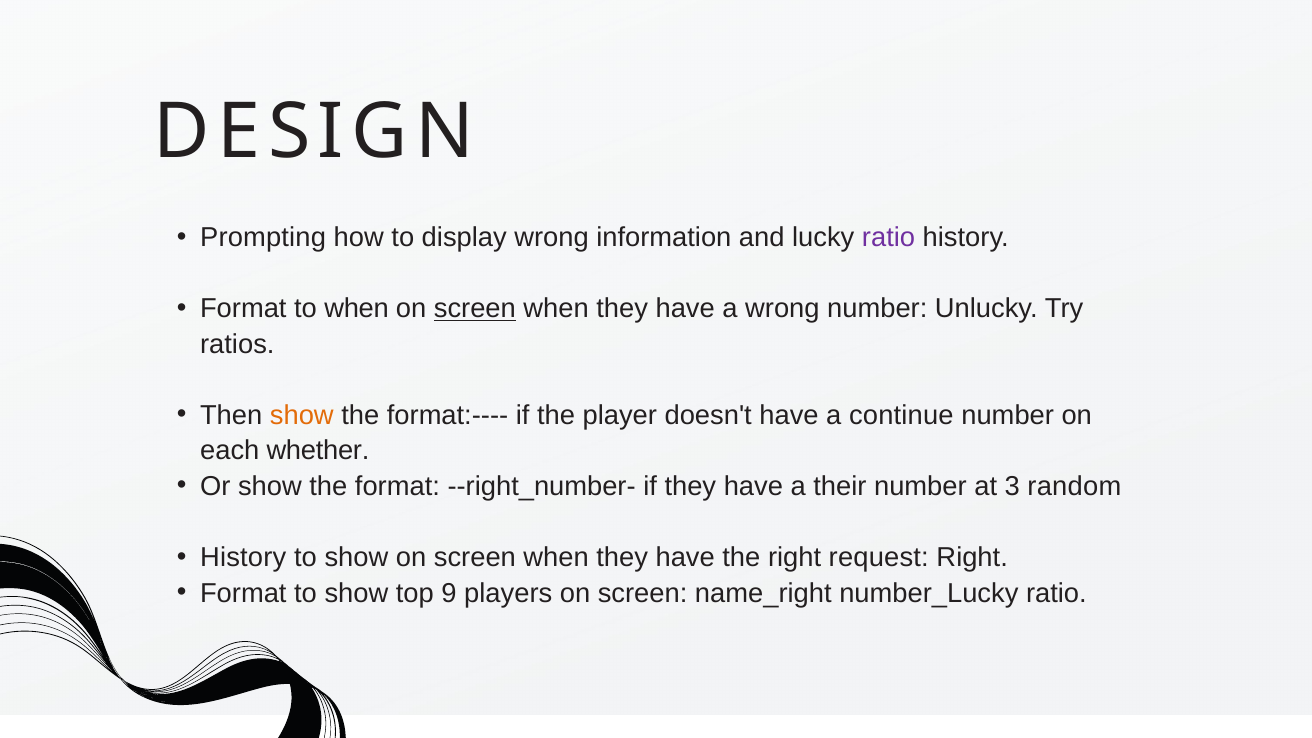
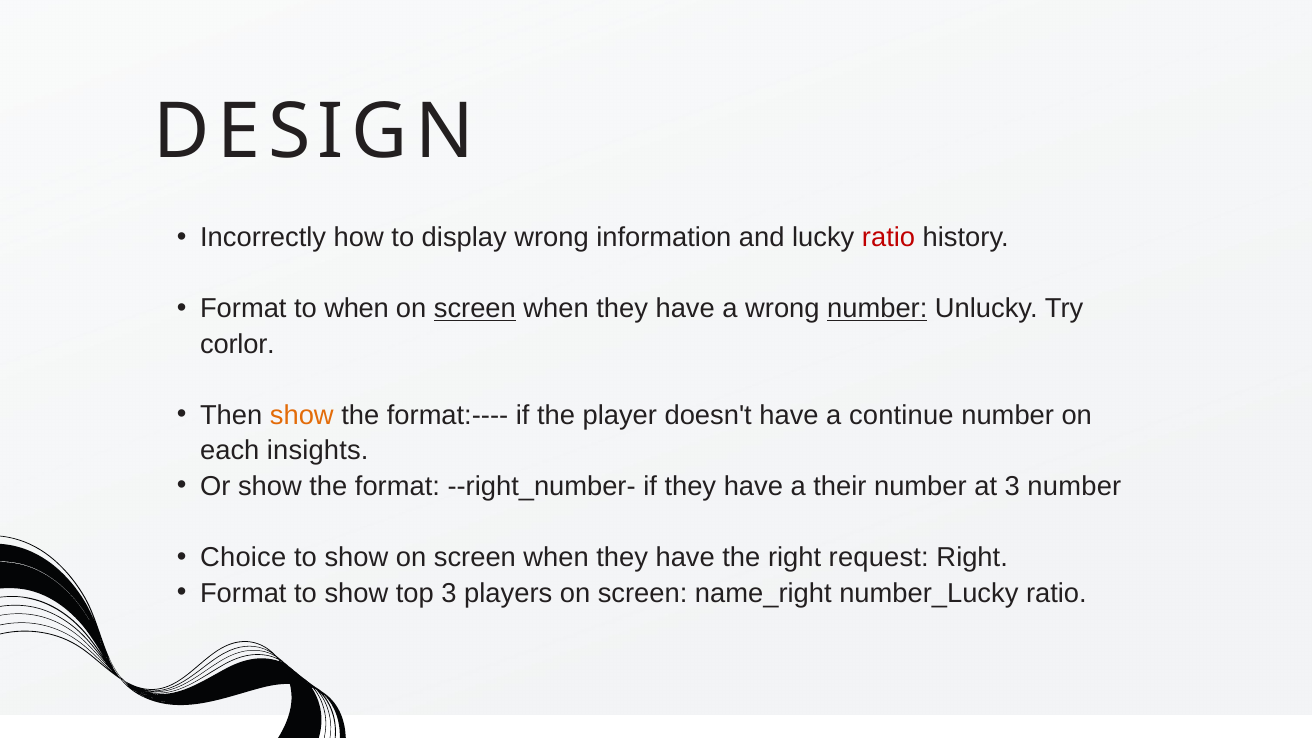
Prompting: Prompting -> Incorrectly
ratio at (889, 238) colour: purple -> red
number at (877, 309) underline: none -> present
ratios: ratios -> corlor
whether: whether -> insights
3 random: random -> number
History at (243, 557): History -> Choice
top 9: 9 -> 3
